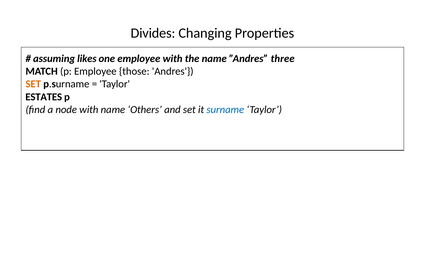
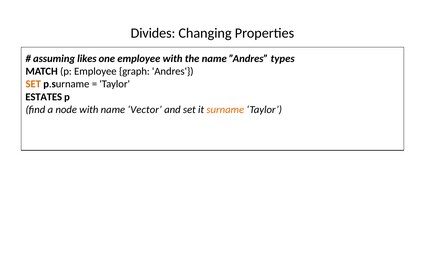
three: three -> types
those: those -> graph
Others: Others -> Vector
surname colour: blue -> orange
